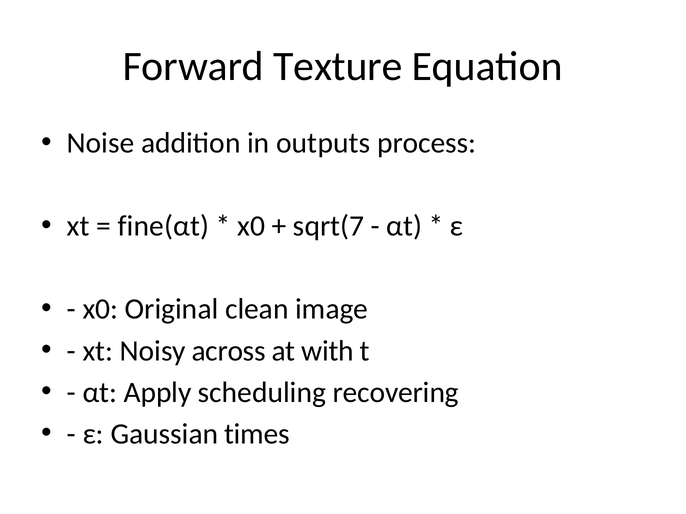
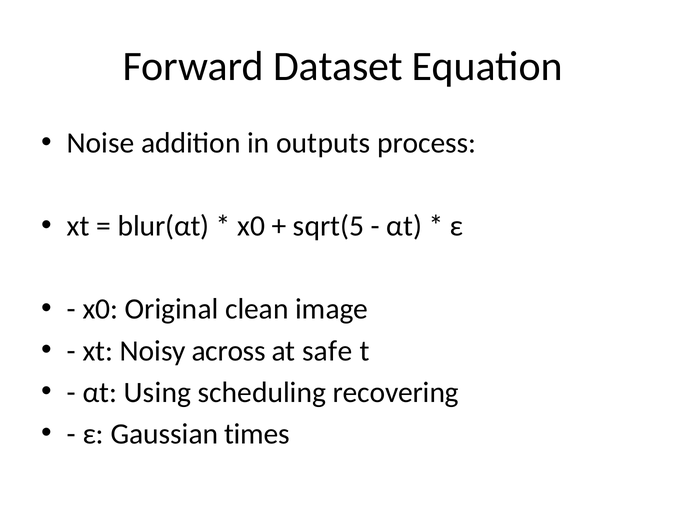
Texture: Texture -> Dataset
fine(αt: fine(αt -> blur(αt
sqrt(7: sqrt(7 -> sqrt(5
with: with -> safe
Apply: Apply -> Using
